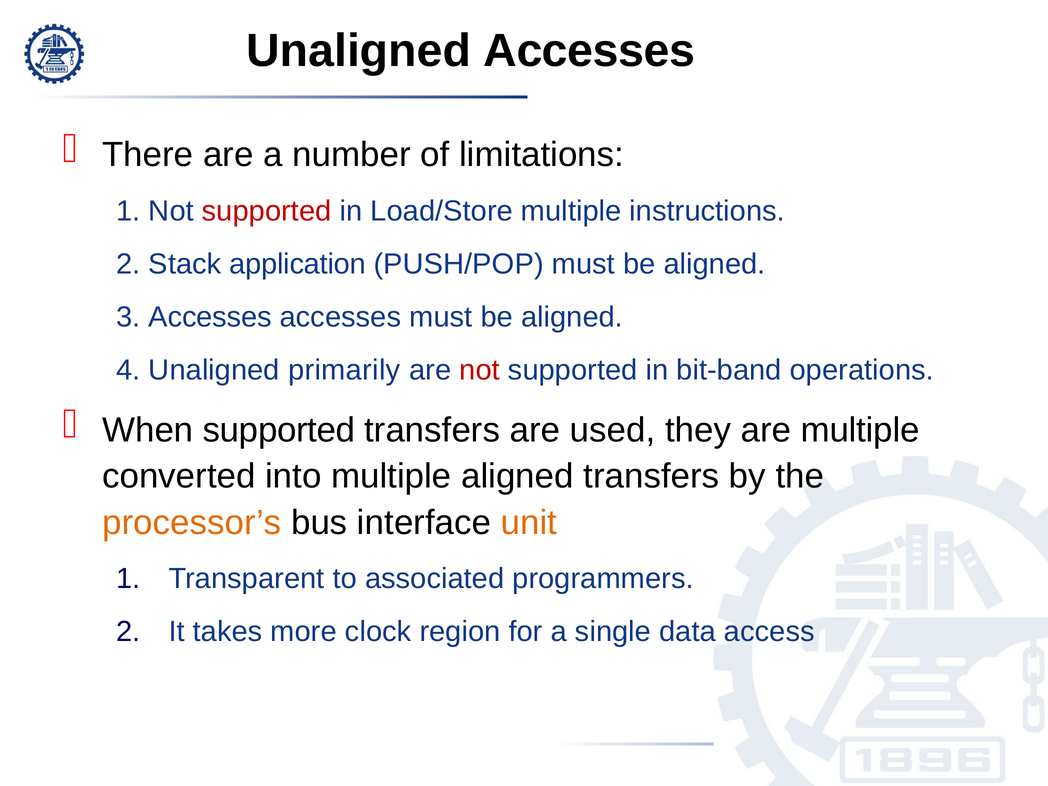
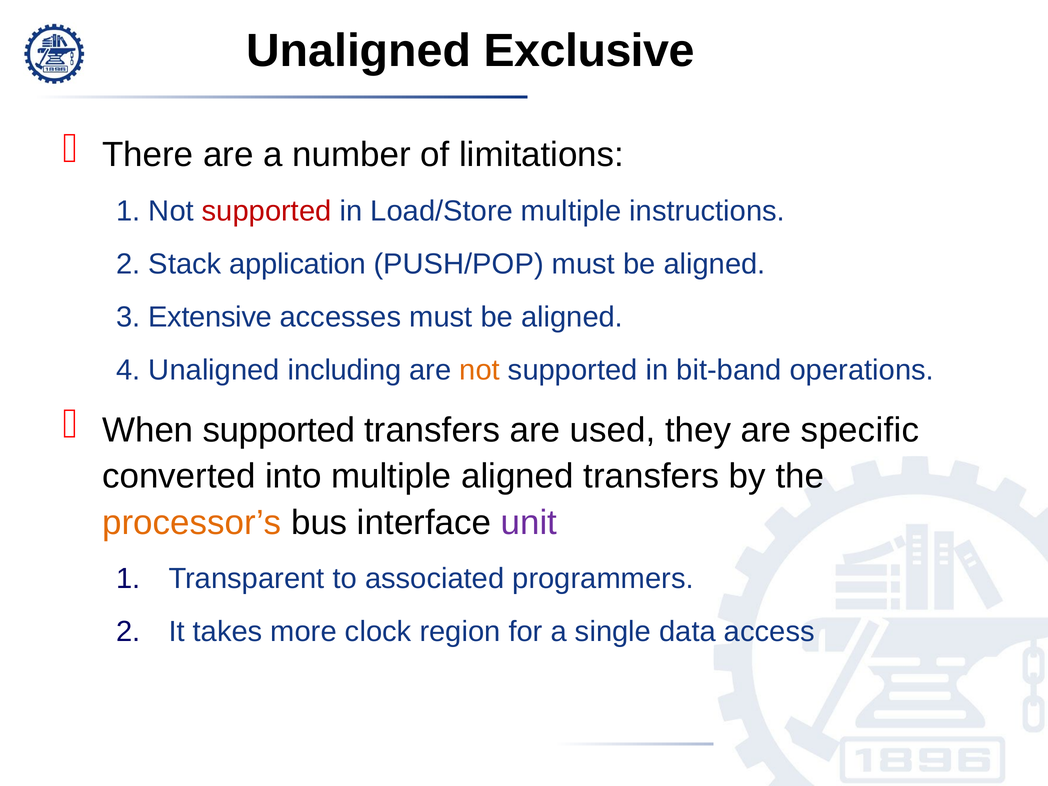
Unaligned Accesses: Accesses -> Exclusive
3 Accesses: Accesses -> Extensive
primarily: primarily -> including
not at (480, 370) colour: red -> orange
are multiple: multiple -> specific
unit colour: orange -> purple
